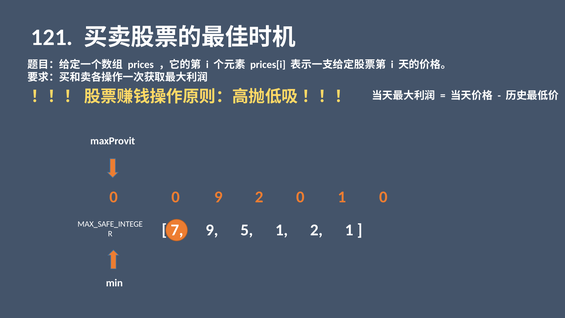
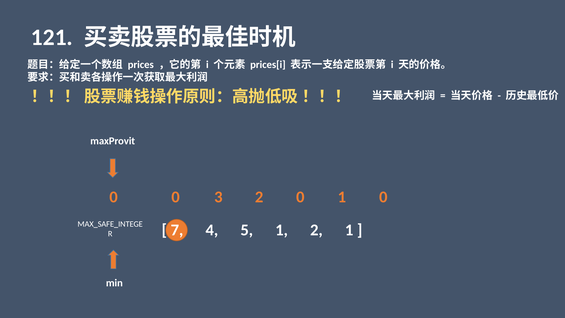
0 9: 9 -> 3
7 9: 9 -> 4
